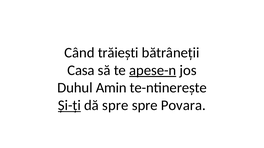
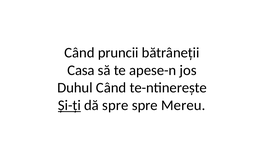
trăiești: trăiești -> pruncii
apese-n underline: present -> none
Duhul Amin: Amin -> Când
Povara: Povara -> Mereu
